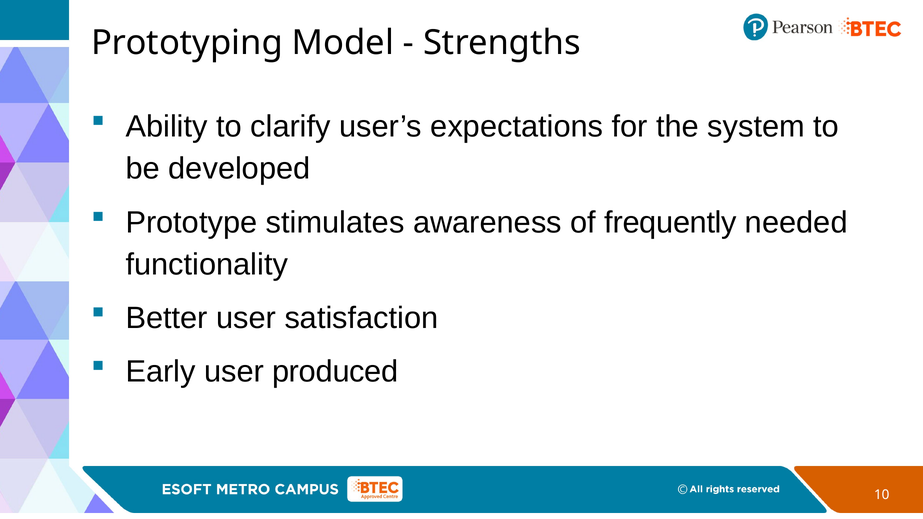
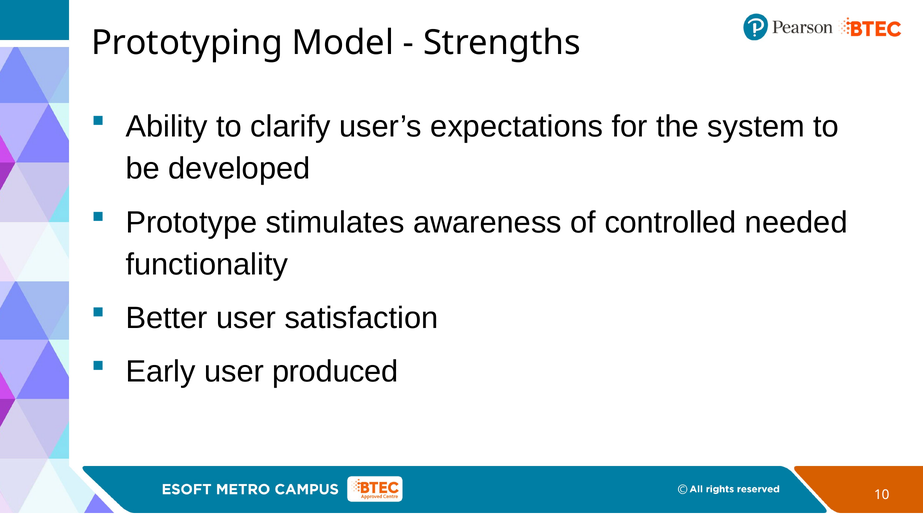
frequently: frequently -> controlled
